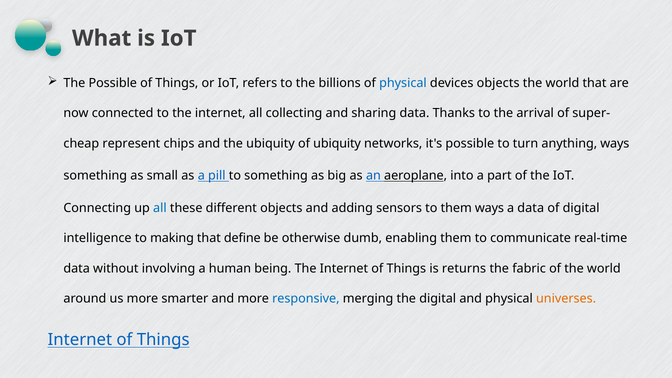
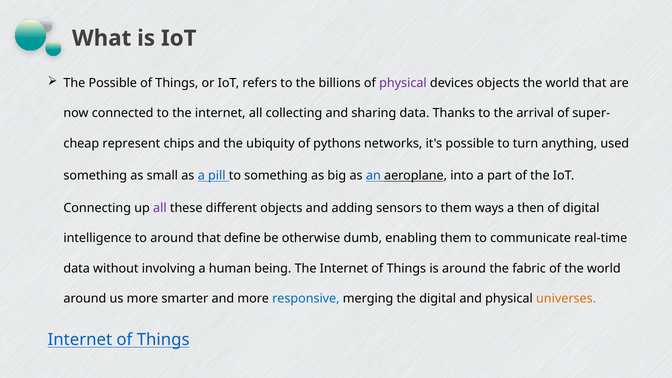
physical at (403, 83) colour: blue -> purple
of ubiquity: ubiquity -> pythons
anything ways: ways -> used
all at (160, 208) colour: blue -> purple
a data: data -> then
to making: making -> around
is returns: returns -> around
